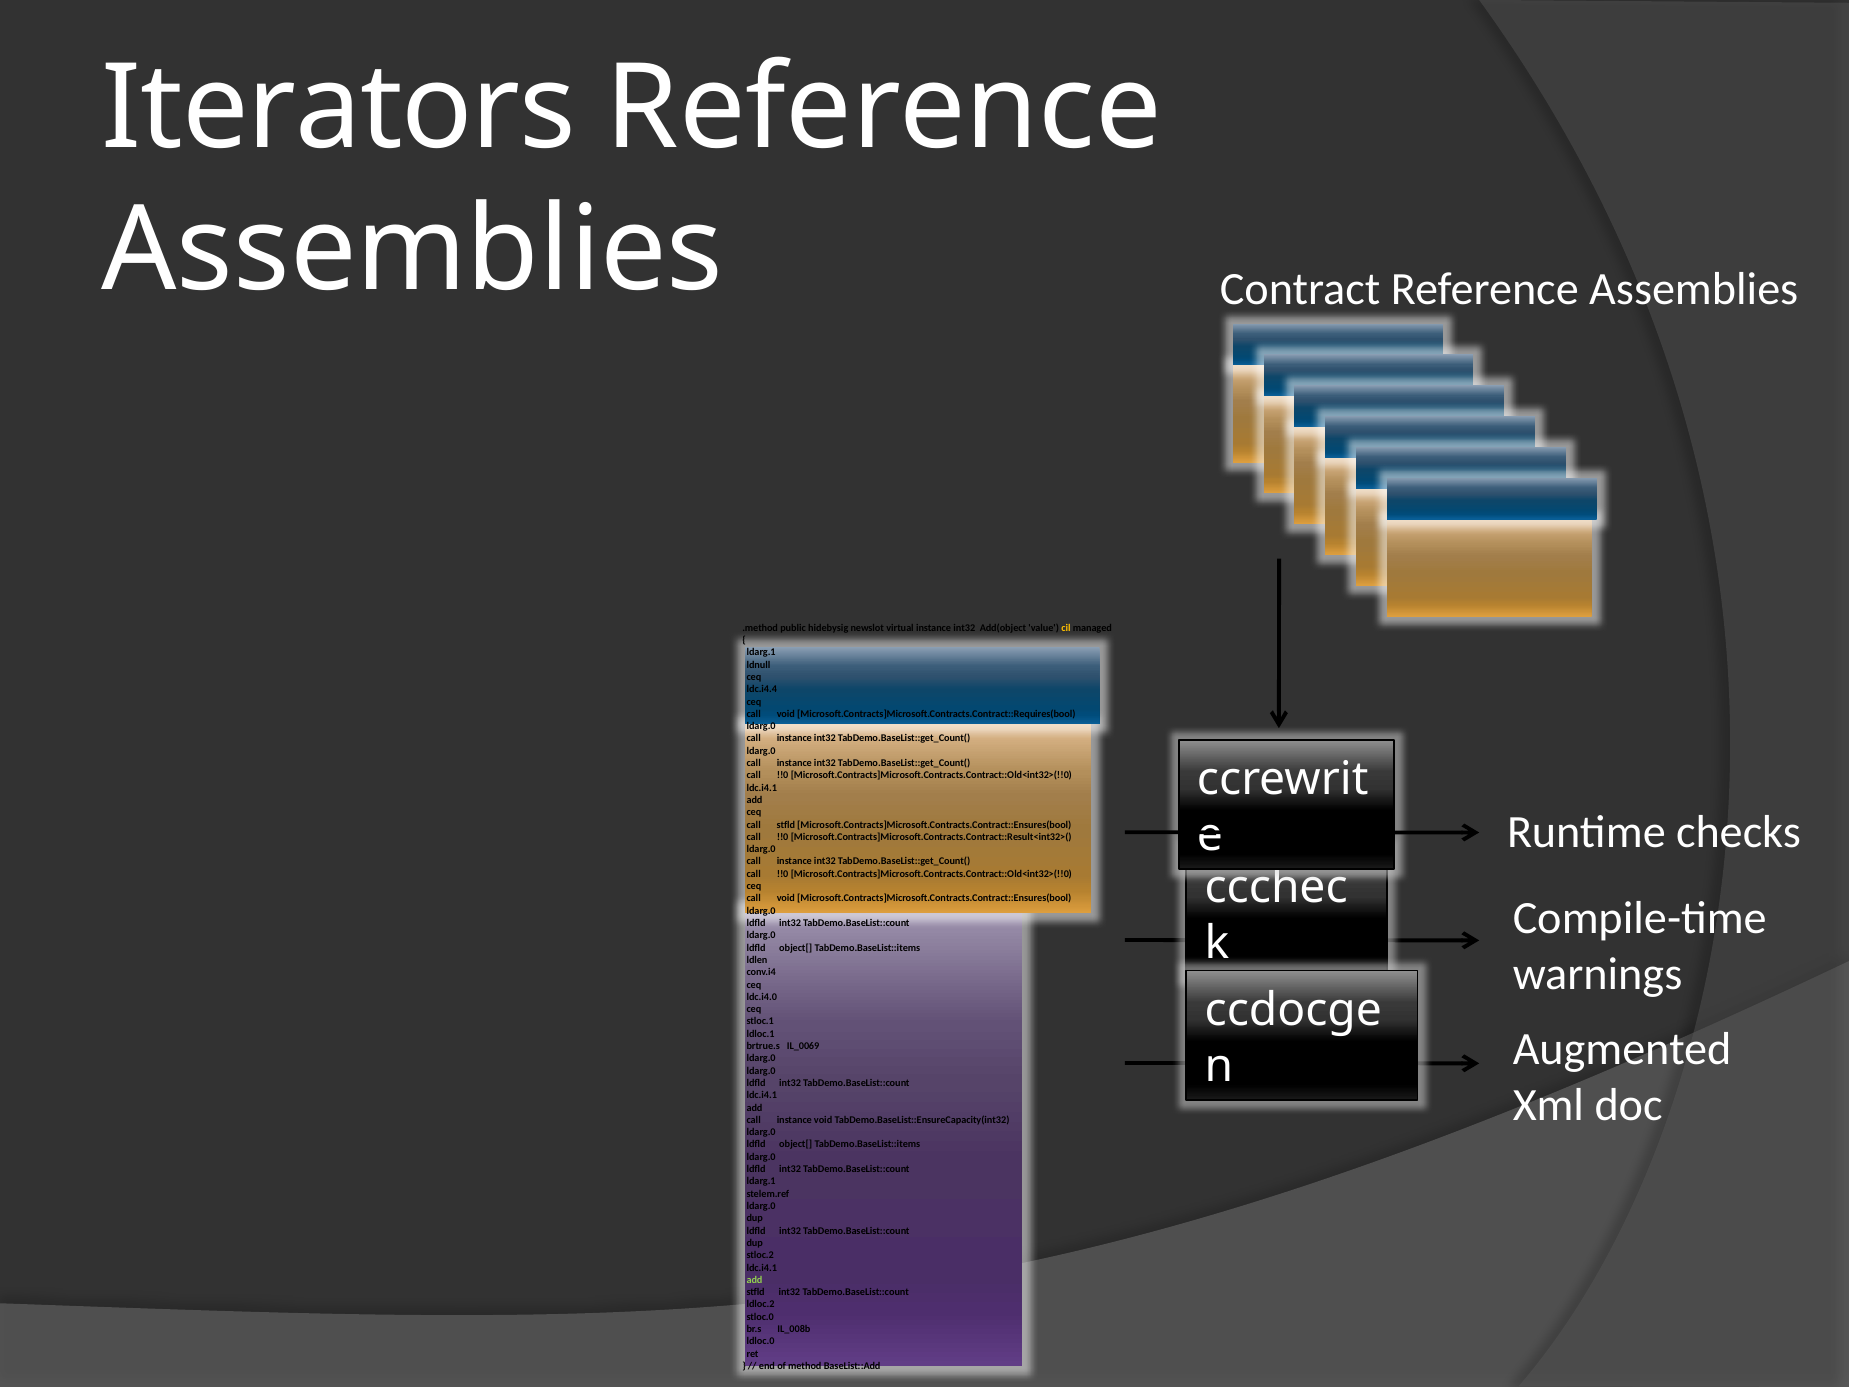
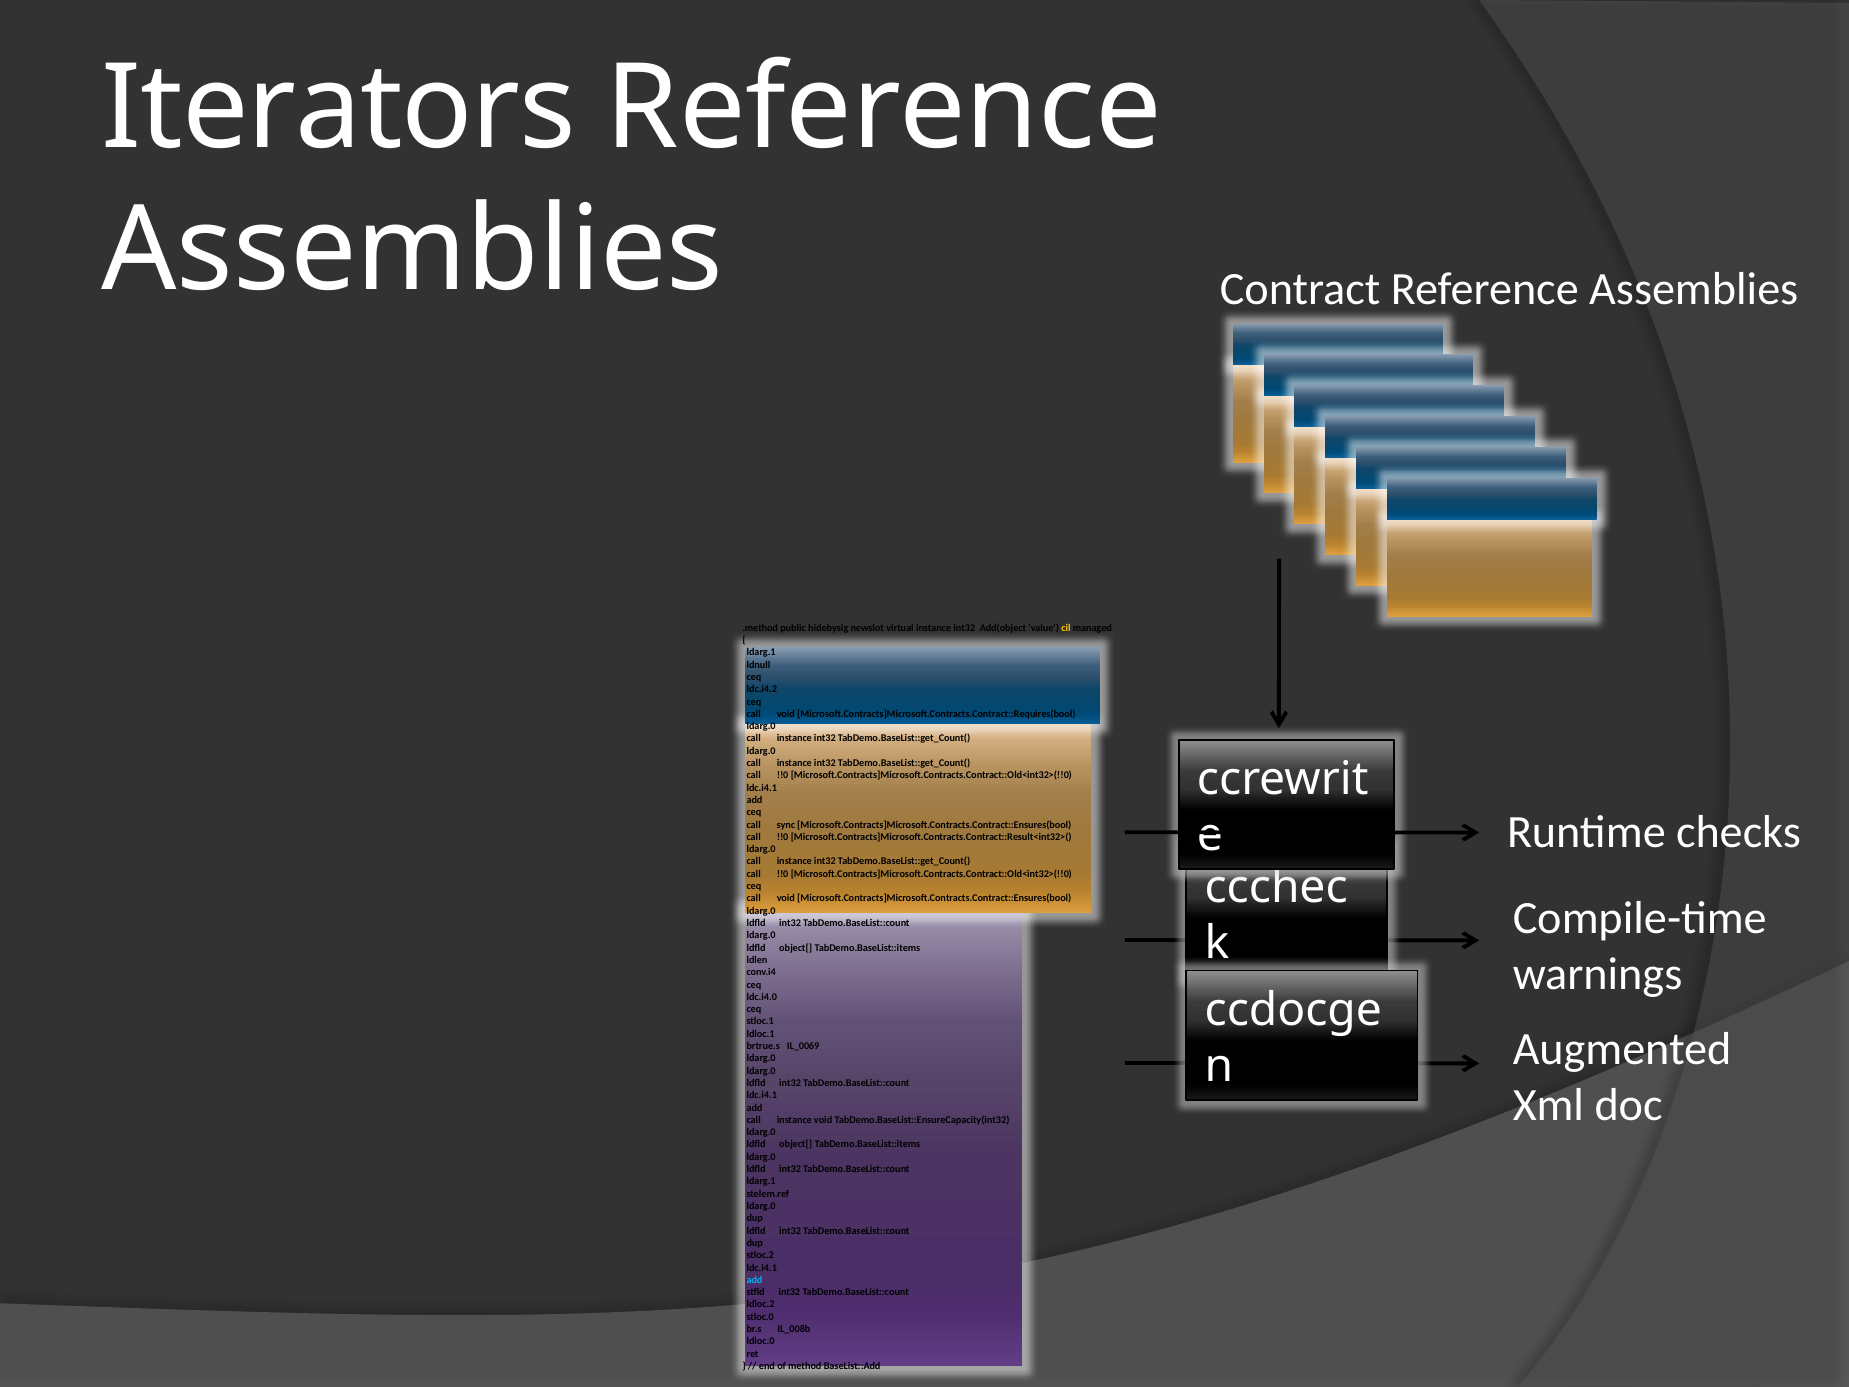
ldc.i4.4: ldc.i4.4 -> ldc.i4.2
call stfld: stfld -> sync
add at (754, 1280) colour: light green -> light blue
